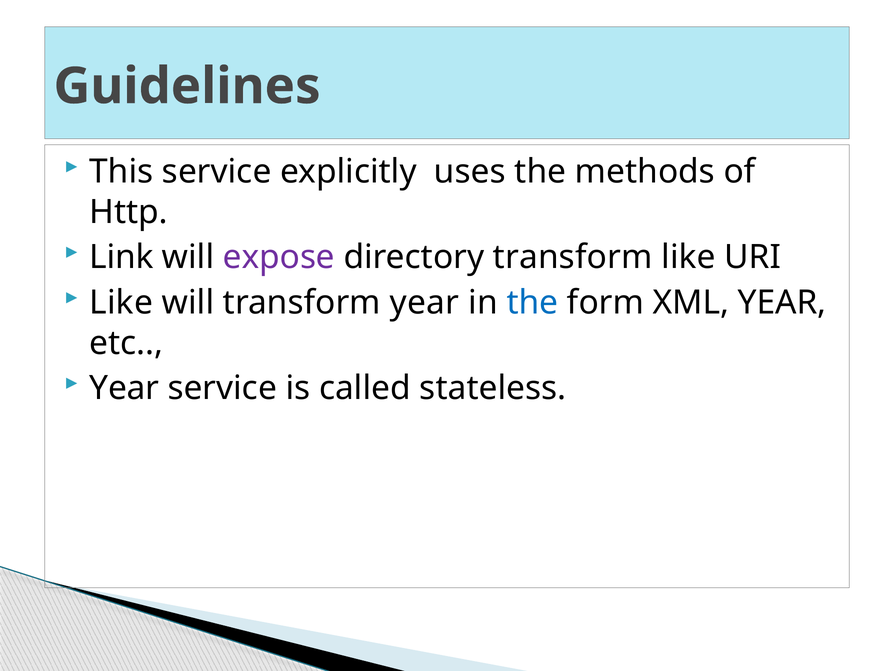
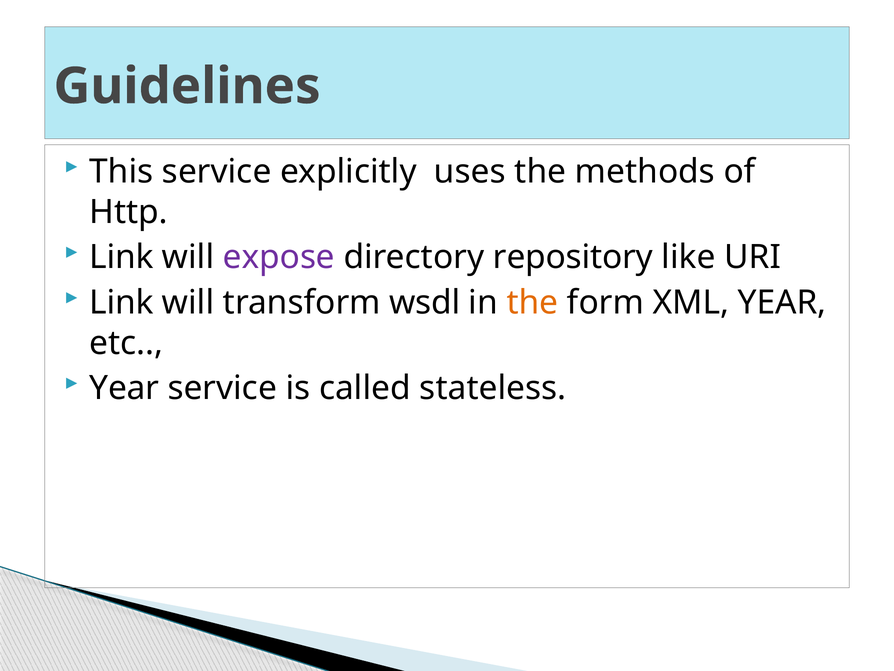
directory transform: transform -> repository
Like at (121, 302): Like -> Link
transform year: year -> wsdl
the at (532, 302) colour: blue -> orange
